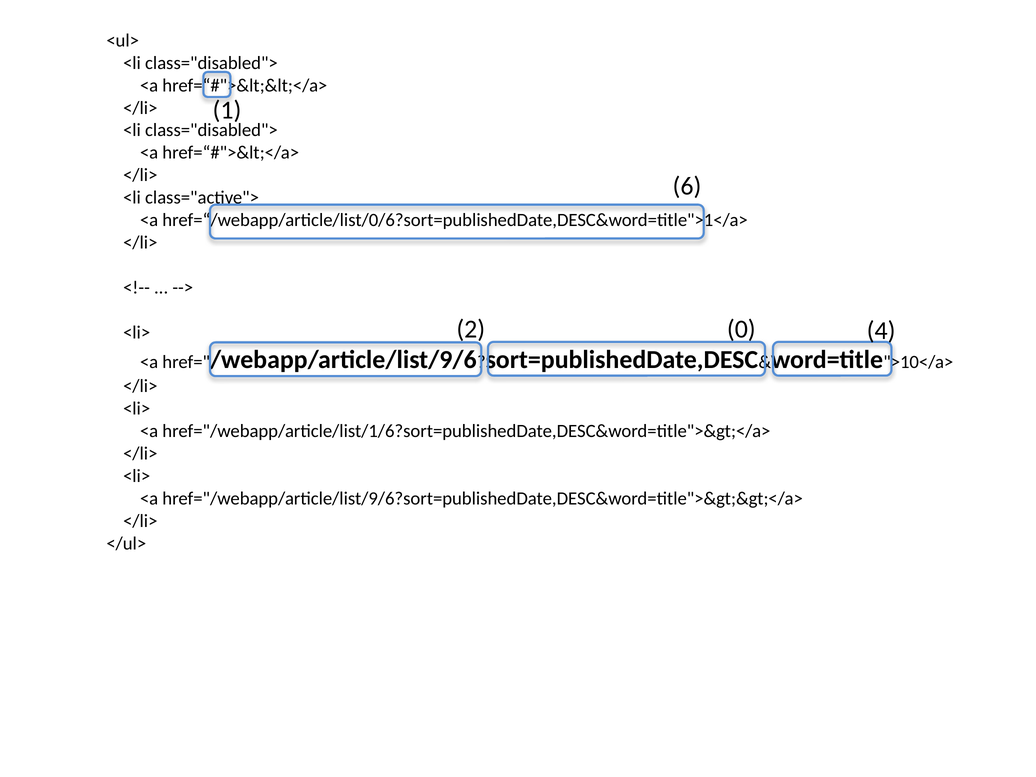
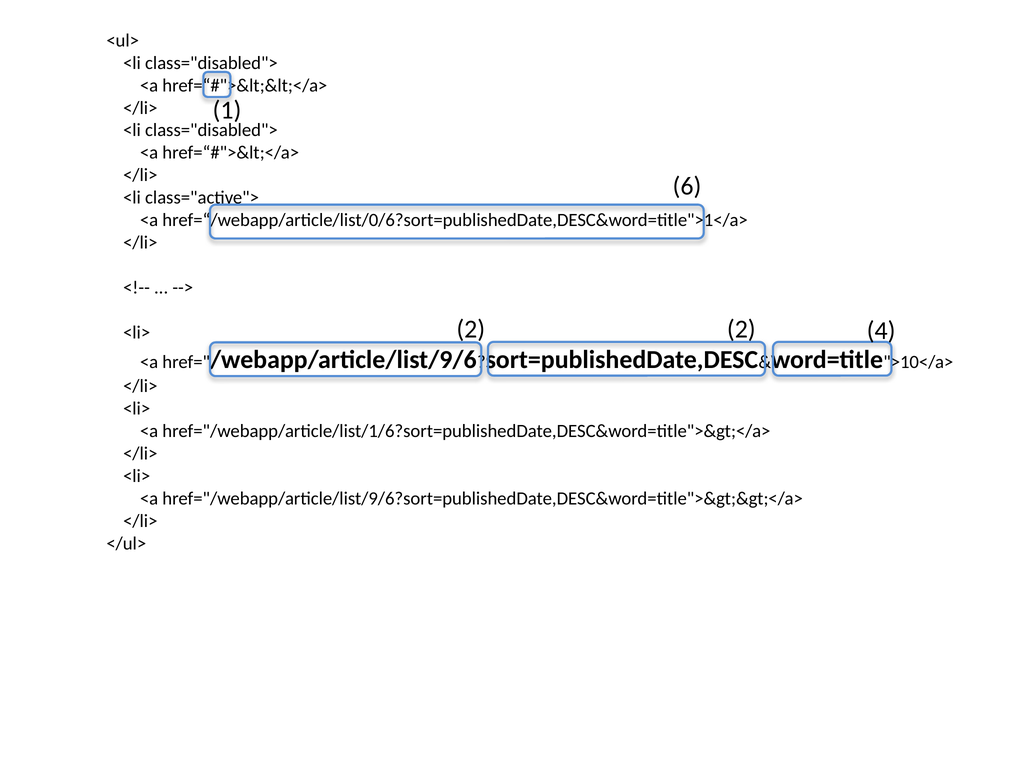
2 0: 0 -> 2
